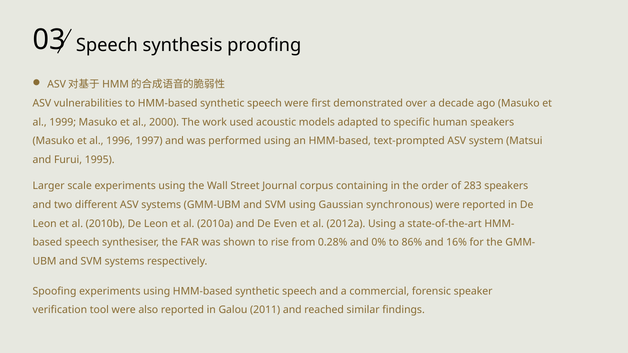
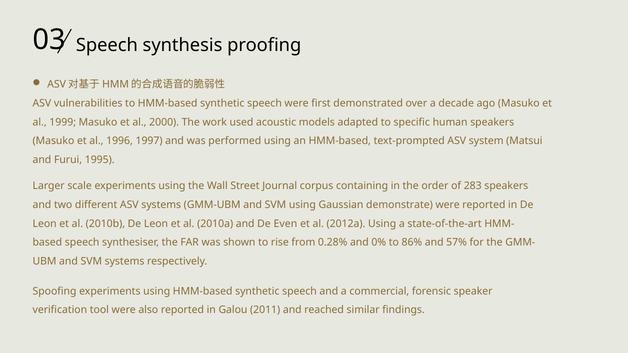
synchronous: synchronous -> demonstrate
16%: 16% -> 57%
